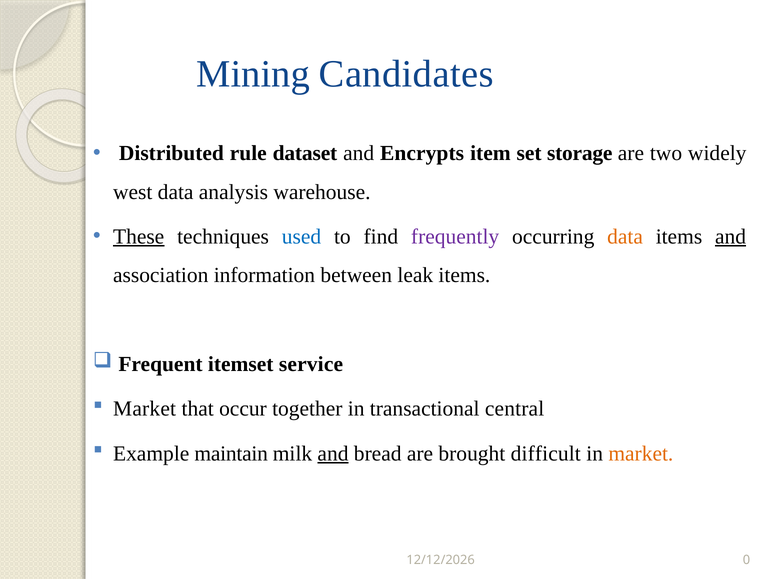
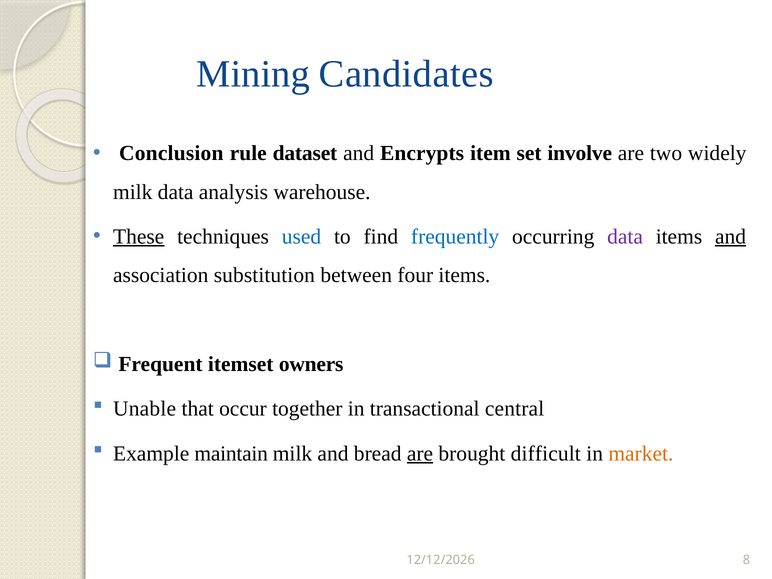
Distributed: Distributed -> Conclusion
storage: storage -> involve
west at (133, 192): west -> milk
frequently colour: purple -> blue
data at (625, 237) colour: orange -> purple
information: information -> substitution
leak: leak -> four
service: service -> owners
Market at (145, 409): Market -> Unable
and at (333, 453) underline: present -> none
are at (420, 453) underline: none -> present
0: 0 -> 8
